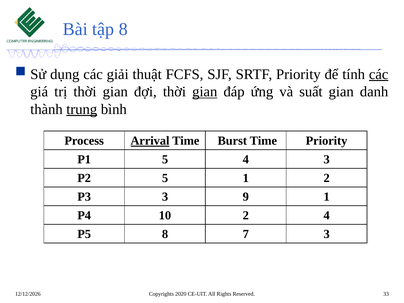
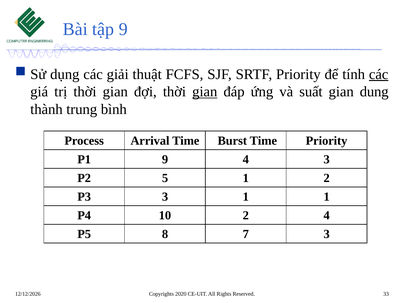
tập 8: 8 -> 9
danh: danh -> dung
trung underline: present -> none
Arrival underline: present -> none
P1 5: 5 -> 9
3 9: 9 -> 1
